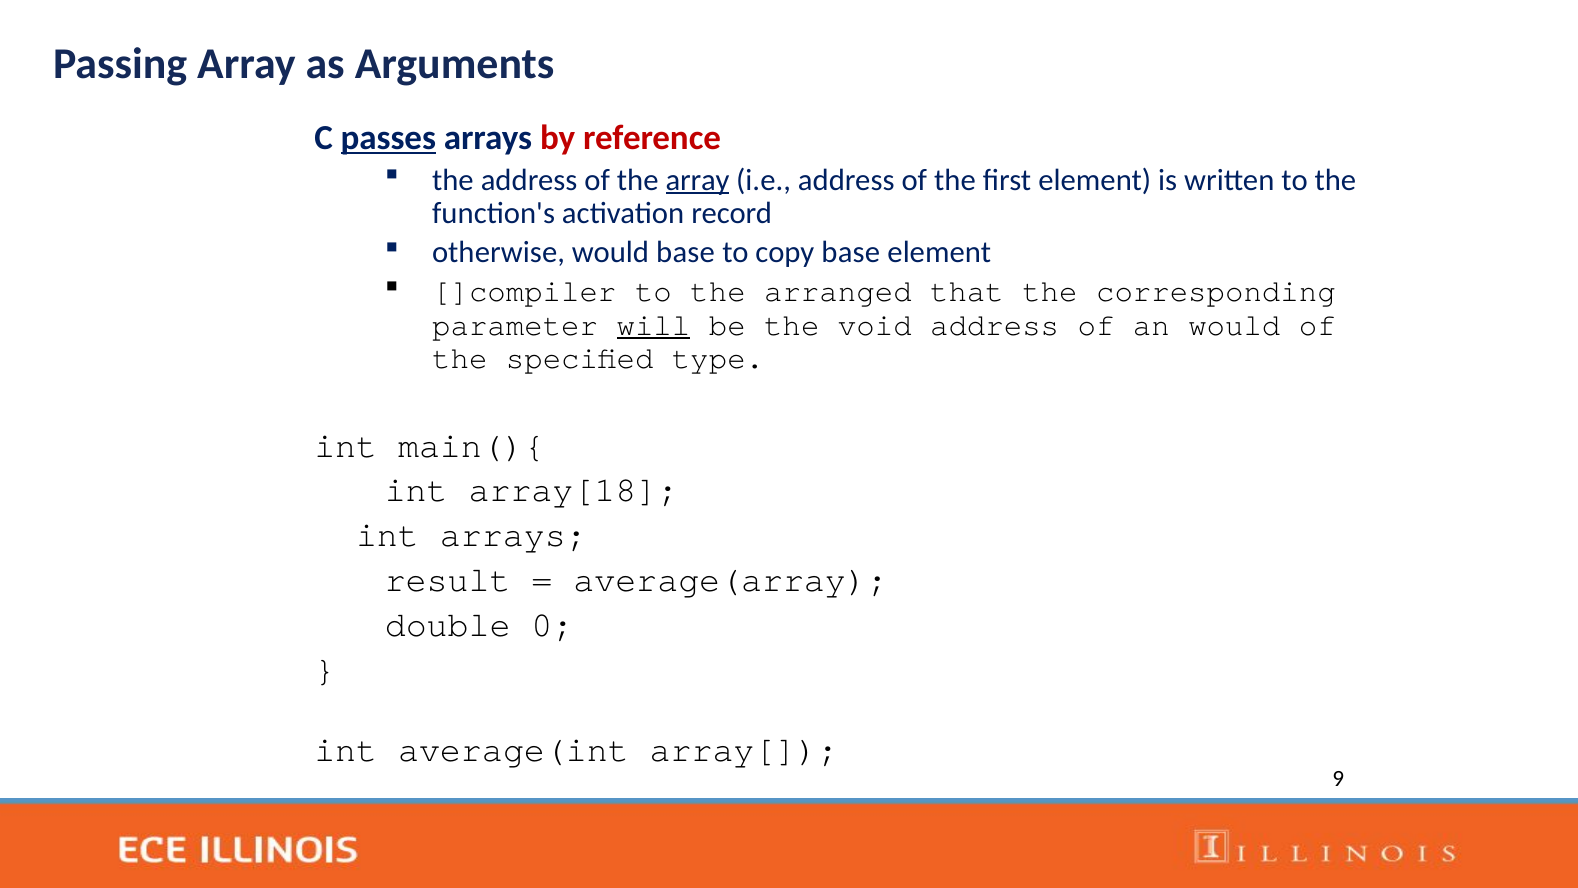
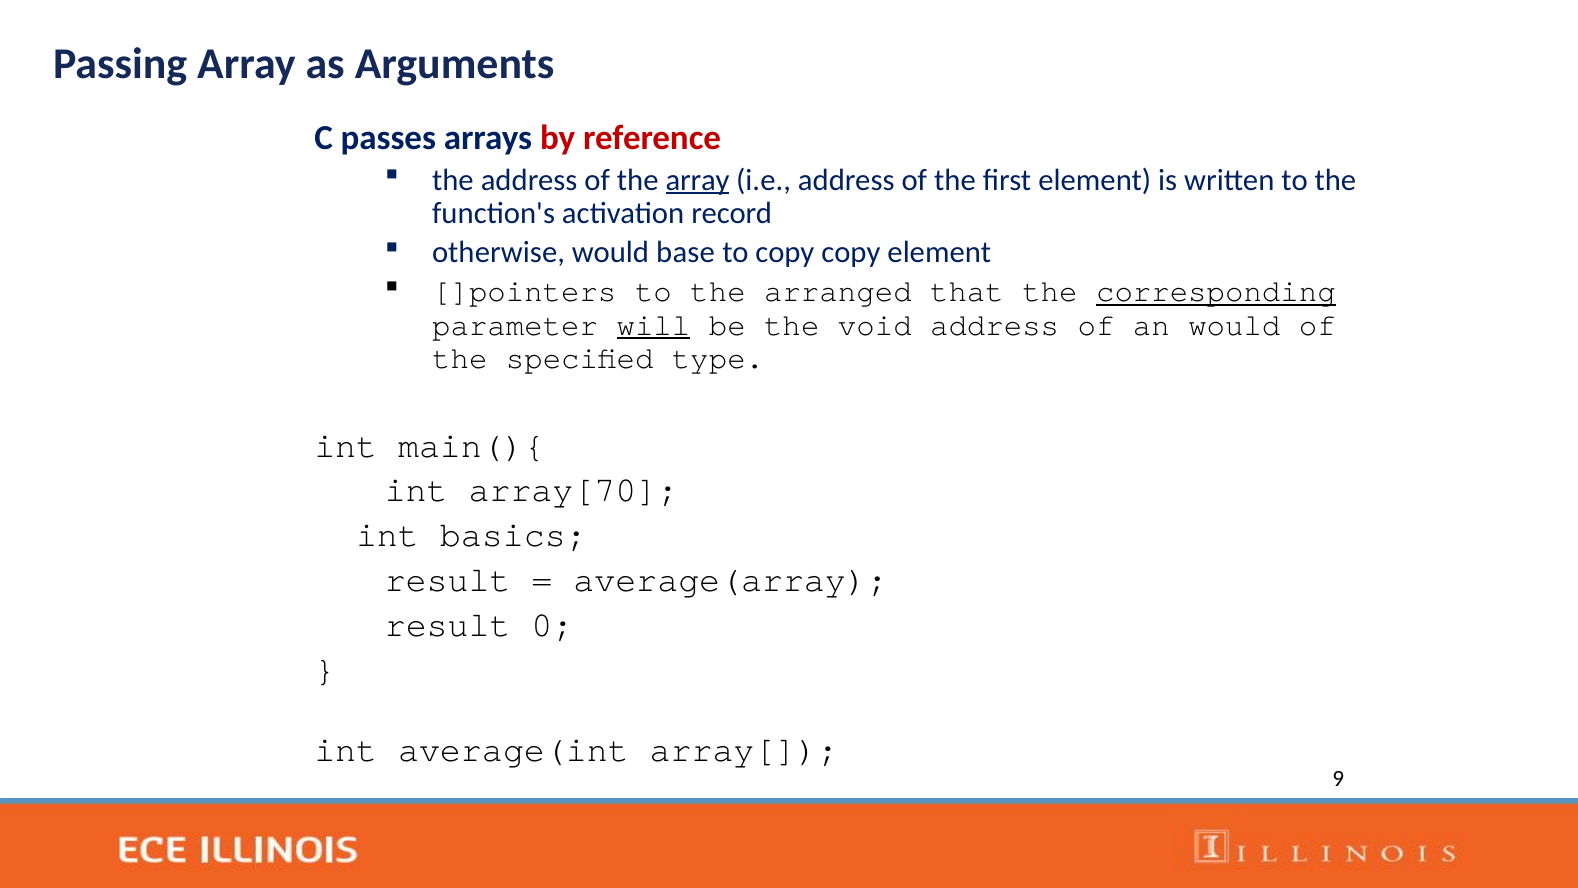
passes underline: present -> none
copy base: base -> copy
]compiler: ]compiler -> ]pointers
corresponding underline: none -> present
array[18: array[18 -> array[70
int arrays: arrays -> basics
double at (448, 625): double -> result
